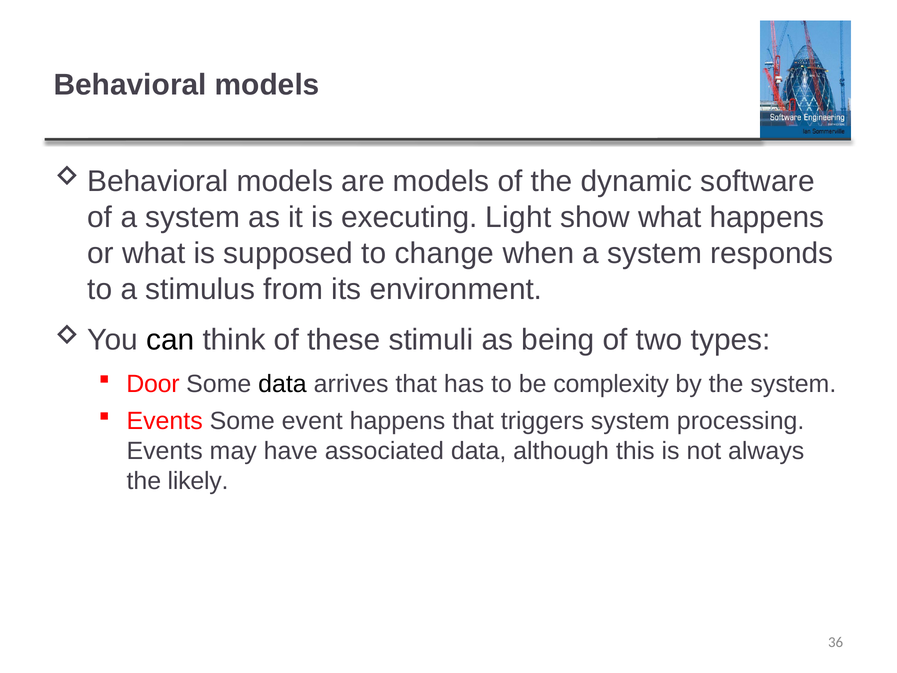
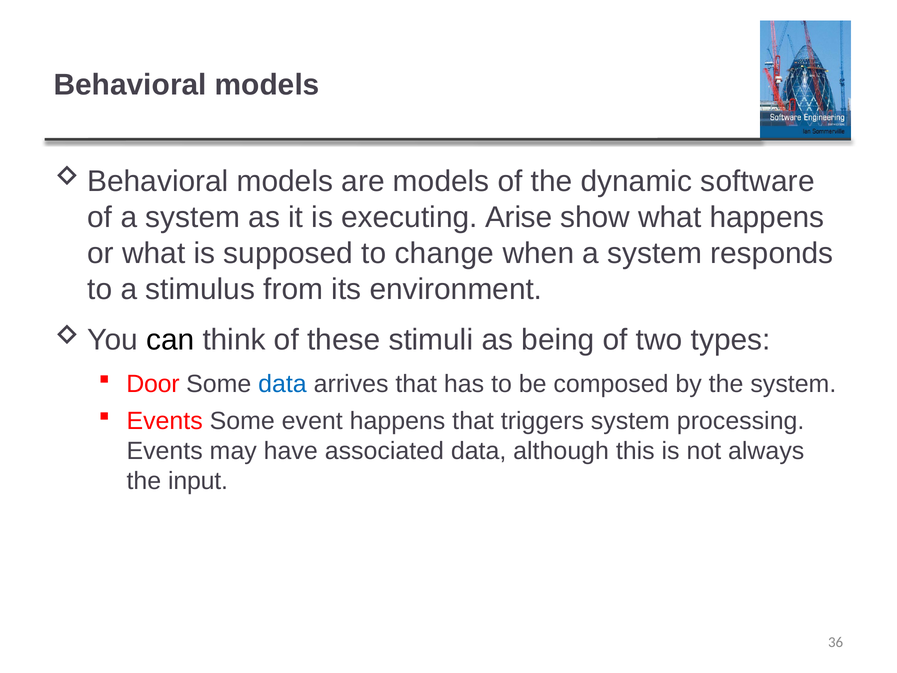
Light: Light -> Arise
data at (282, 384) colour: black -> blue
complexity: complexity -> composed
likely: likely -> input
